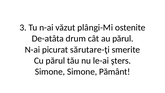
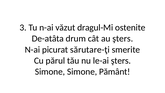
plângi-Mi: plângi-Mi -> dragul-Mi
au părul: părul -> şters
